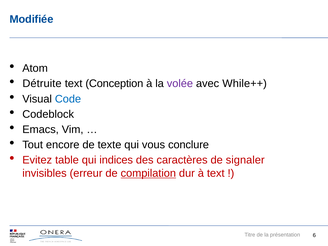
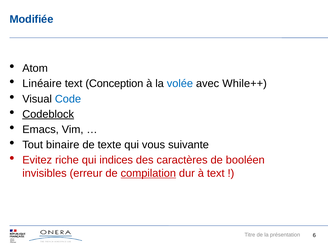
Détruite: Détruite -> Linéaire
volée colour: purple -> blue
Codeblock underline: none -> present
encore: encore -> binaire
conclure: conclure -> suivante
table: table -> riche
signaler: signaler -> booléen
